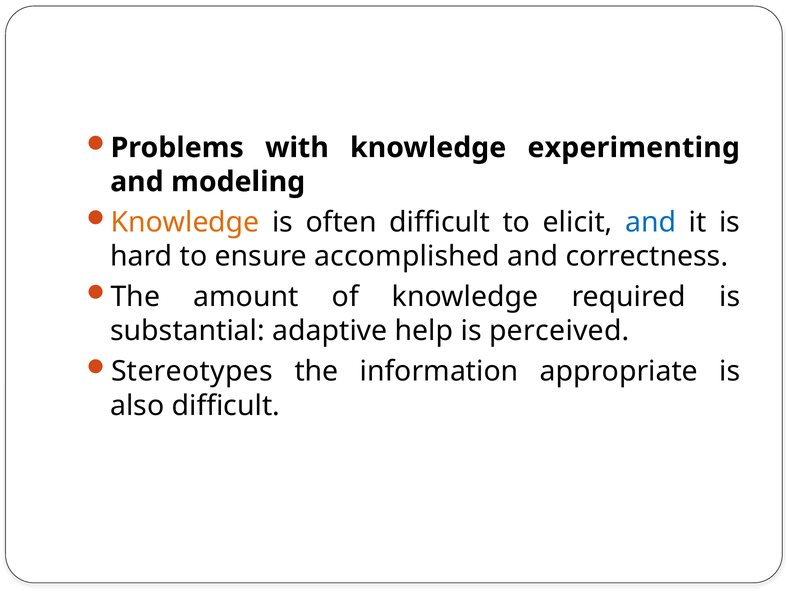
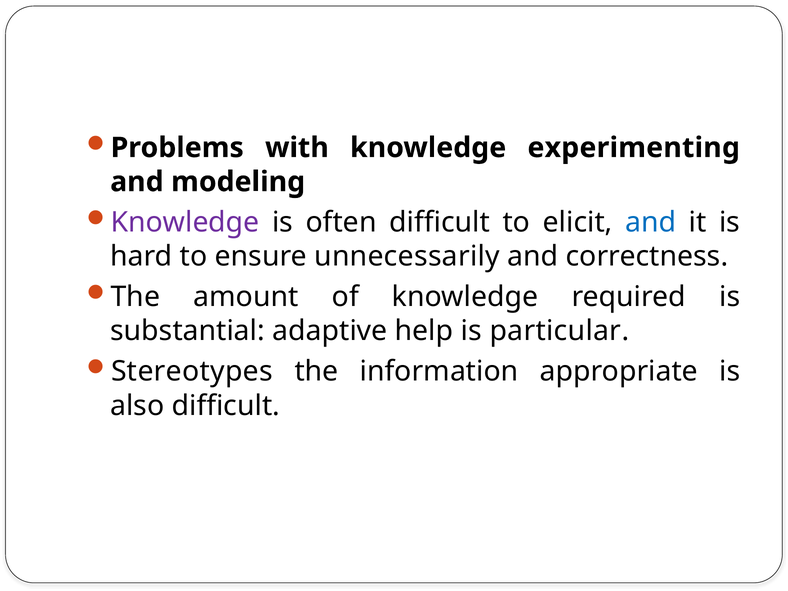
Knowledge at (185, 222) colour: orange -> purple
accomplished: accomplished -> unnecessarily
perceived: perceived -> particular
